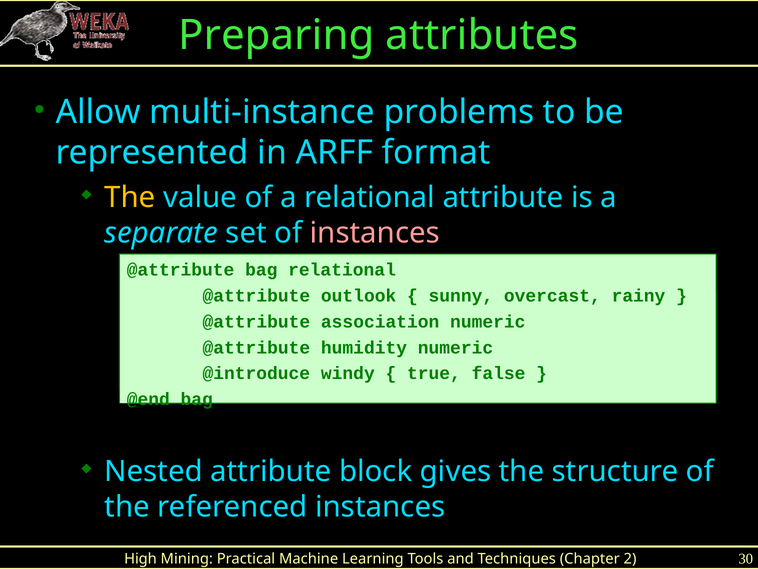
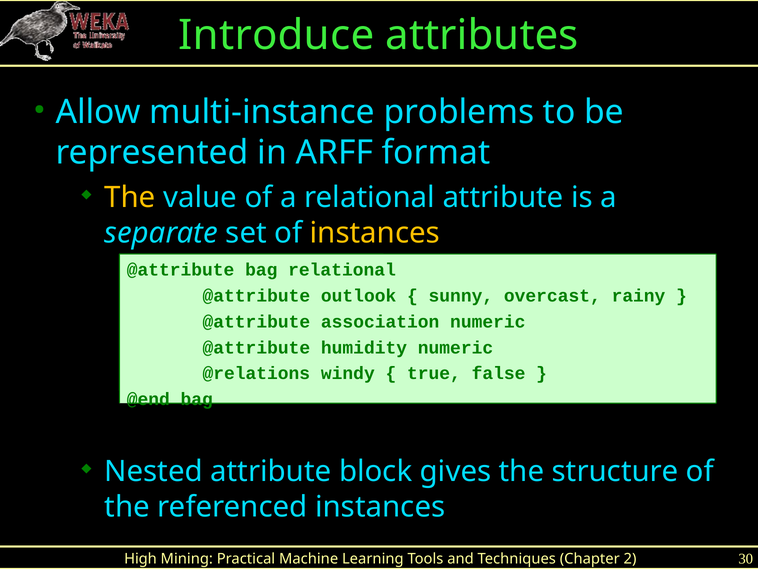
Preparing: Preparing -> Introduce
instances at (375, 233) colour: pink -> yellow
@introduce: @introduce -> @relations
